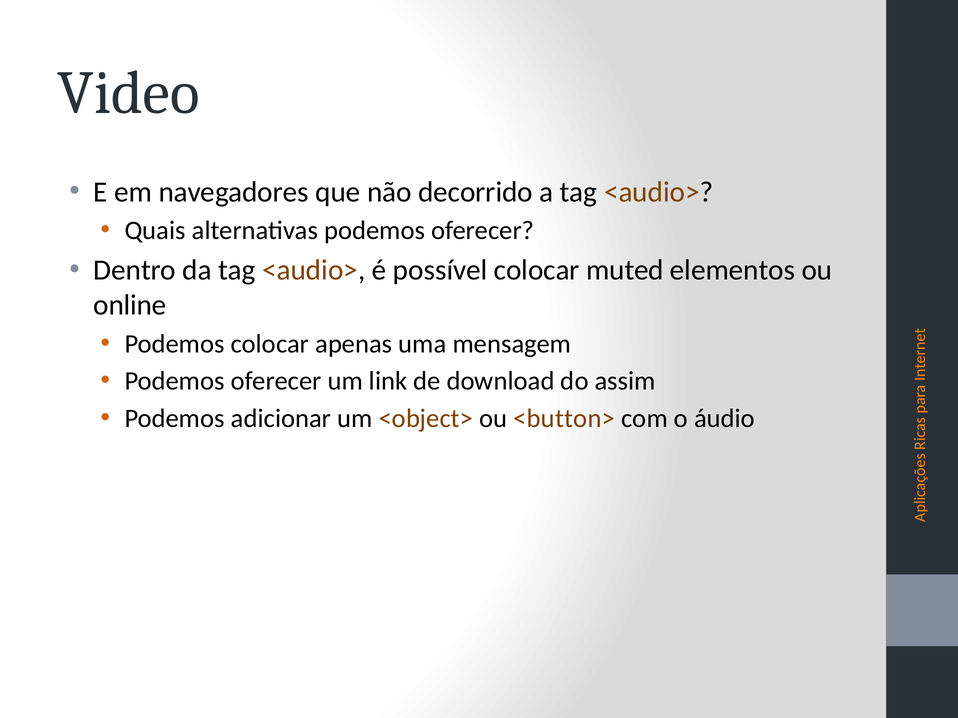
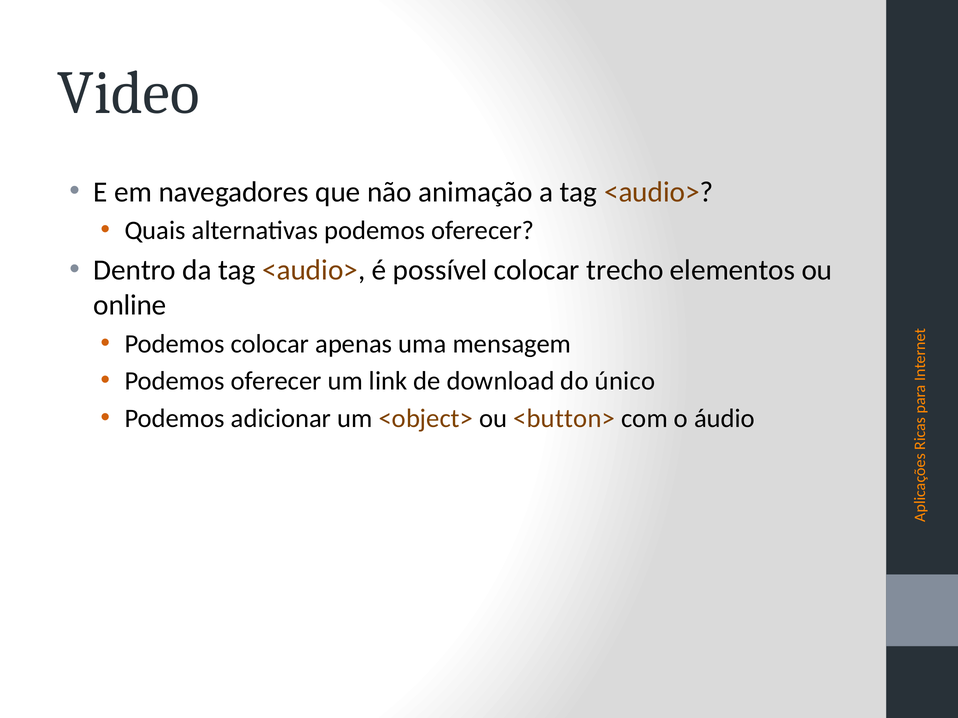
decorrido: decorrido -> animação
muted: muted -> trecho
assim: assim -> único
